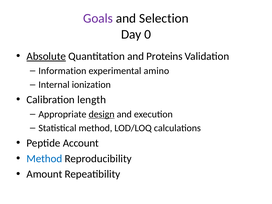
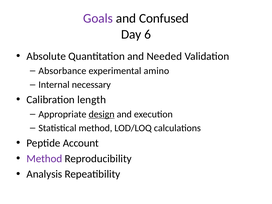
Selection: Selection -> Confused
0: 0 -> 6
Absolute underline: present -> none
Proteins: Proteins -> Needed
Information: Information -> Absorbance
ionization: ionization -> necessary
Method at (44, 159) colour: blue -> purple
Amount: Amount -> Analysis
